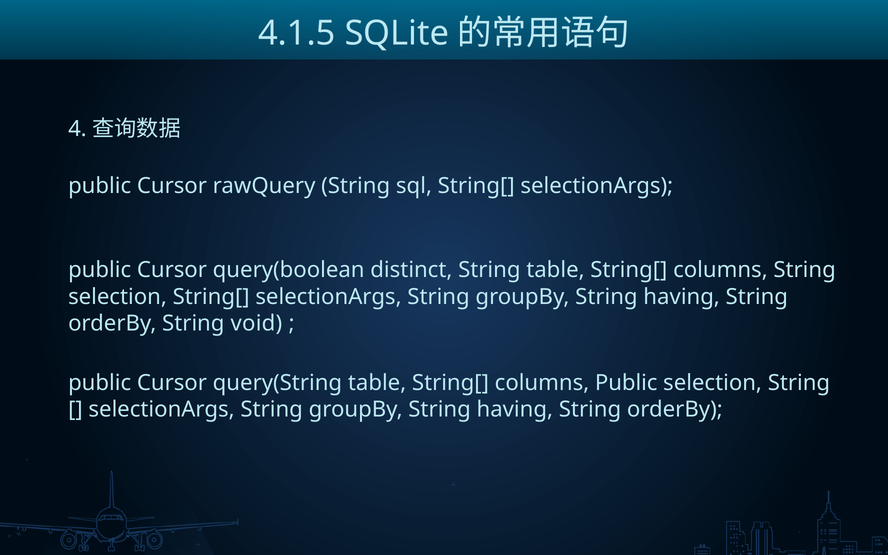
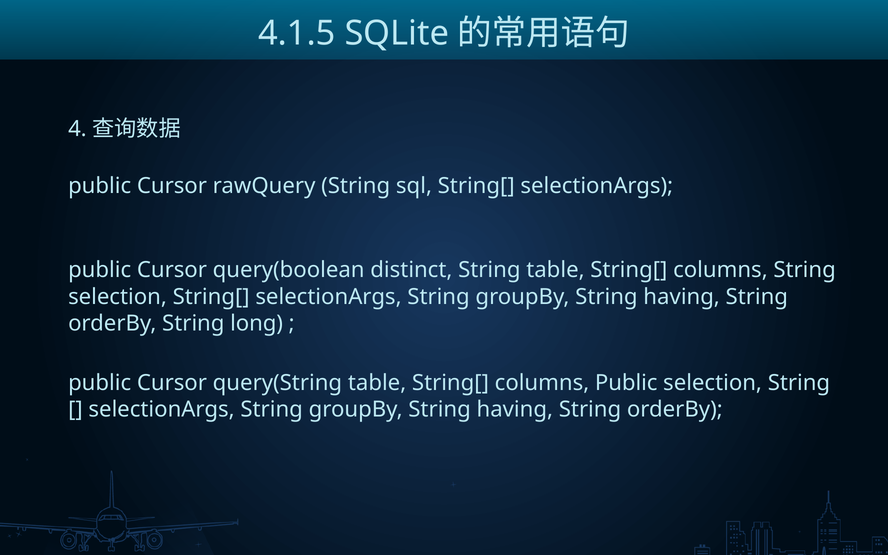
void: void -> long
